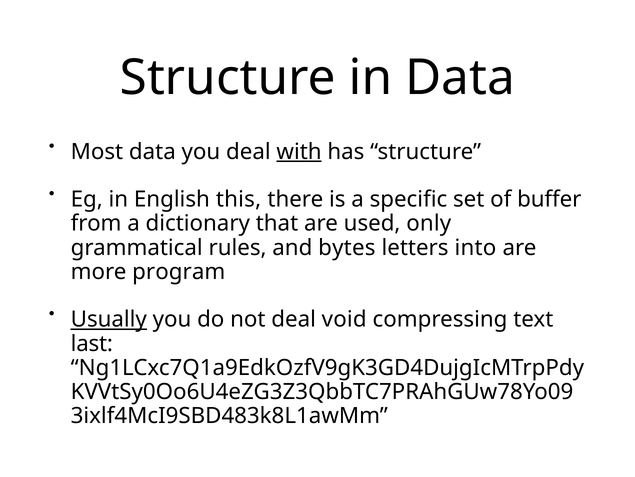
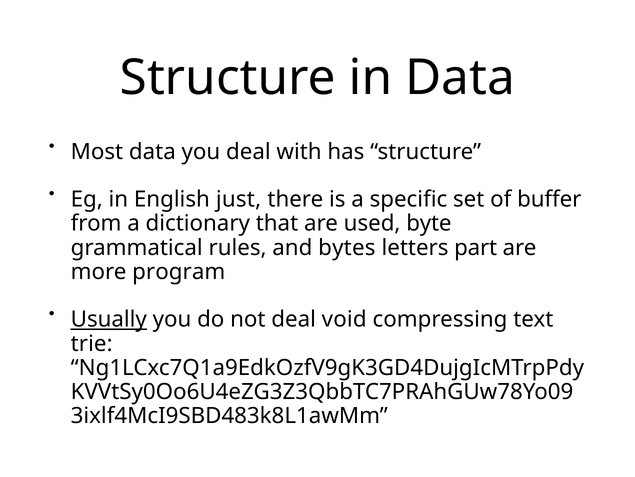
with underline: present -> none
this: this -> just
only: only -> byte
into: into -> part
last: last -> trie
